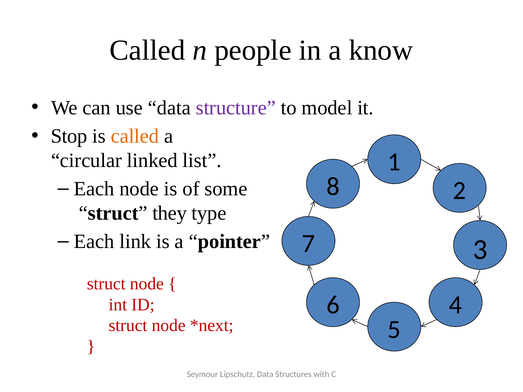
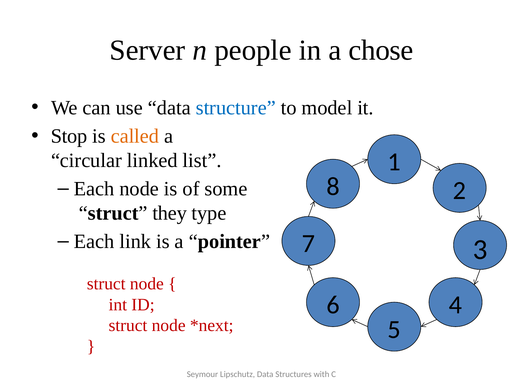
Called at (147, 50): Called -> Server
know: know -> chose
structure colour: purple -> blue
